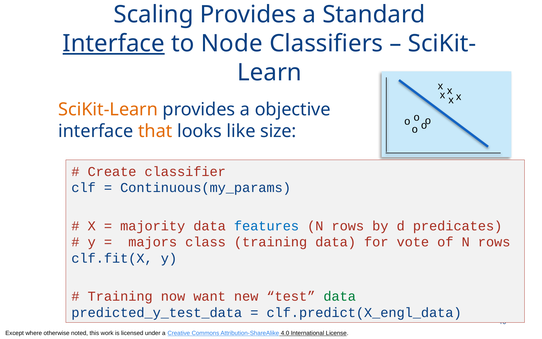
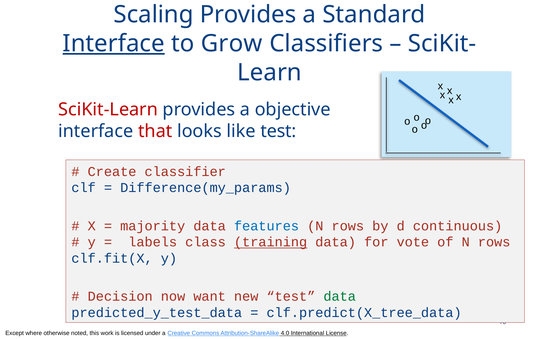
Node: Node -> Grow
SciKit-Learn colour: orange -> red
that colour: orange -> red
like size: size -> test
Continuous(my_params: Continuous(my_params -> Difference(my_params
predicates: predicates -> continuous
majors: majors -> labels
training at (271, 242) underline: none -> present
Training at (120, 296): Training -> Decision
clf.predict(X_engl_data: clf.predict(X_engl_data -> clf.predict(X_tree_data
